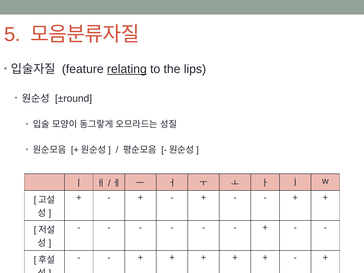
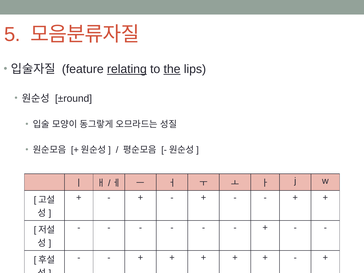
the underline: none -> present
